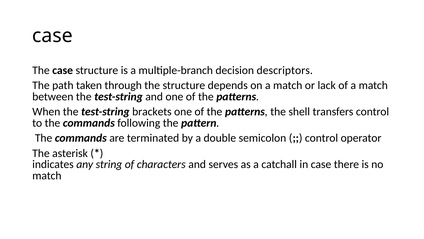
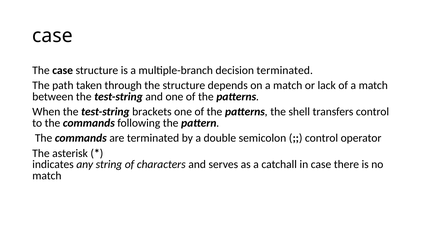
decision descriptors: descriptors -> terminated
